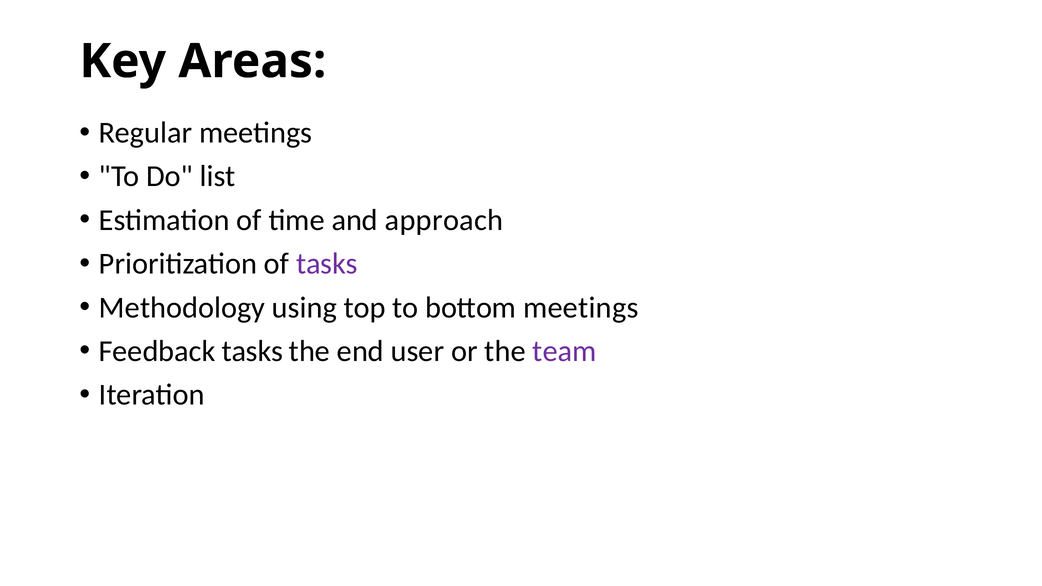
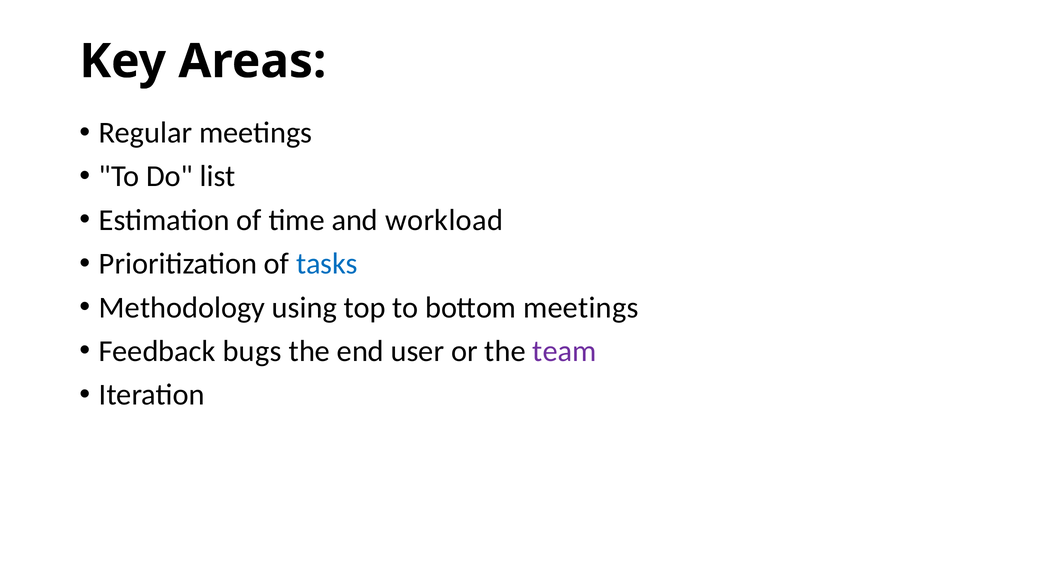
approach: approach -> workload
tasks at (327, 264) colour: purple -> blue
Feedback tasks: tasks -> bugs
